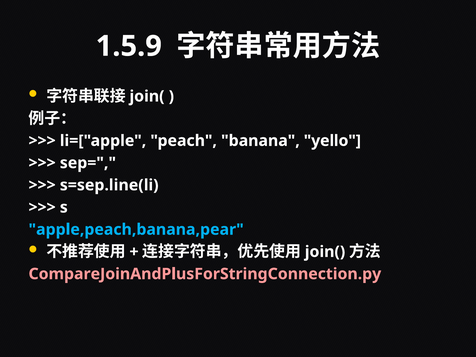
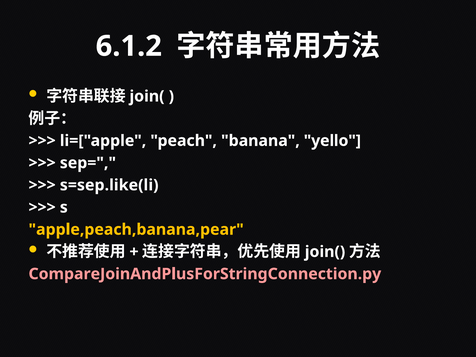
1.5.9: 1.5.9 -> 6.1.2
s=sep.line(li: s=sep.line(li -> s=sep.like(li
apple,peach,banana,pear colour: light blue -> yellow
